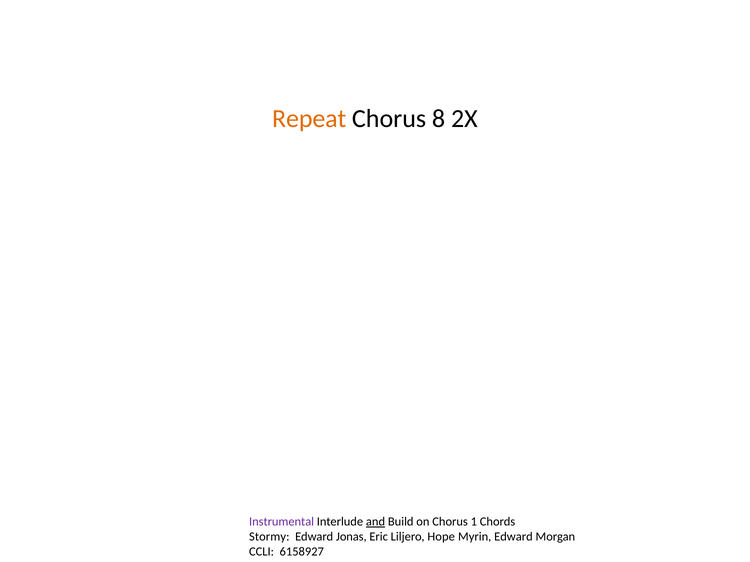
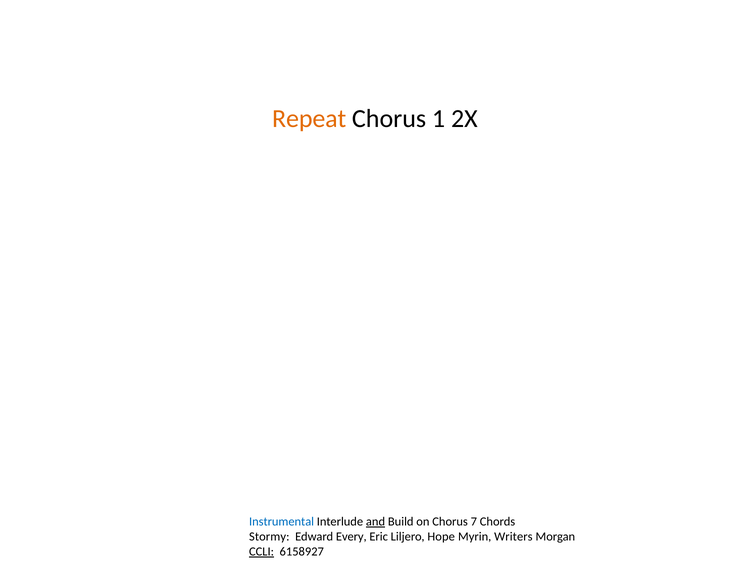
8: 8 -> 1
Instrumental colour: purple -> blue
1: 1 -> 7
Jonas: Jonas -> Every
Myrin Edward: Edward -> Writers
CCLI underline: none -> present
